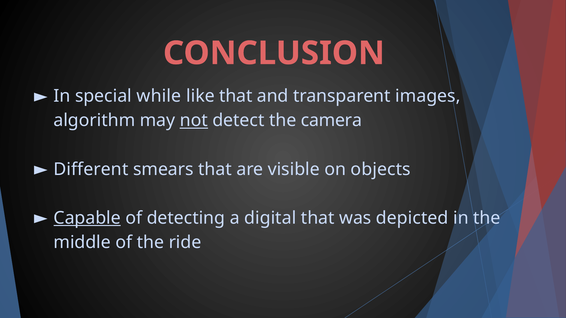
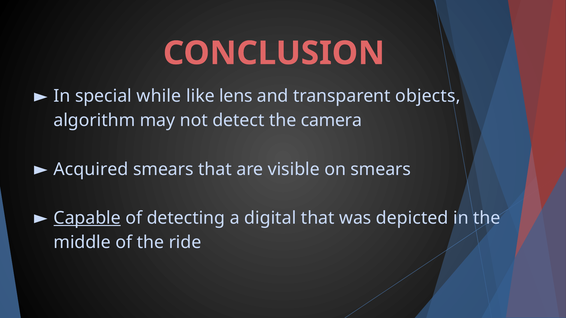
like that: that -> lens
images: images -> objects
not underline: present -> none
Different: Different -> Acquired
on objects: objects -> smears
